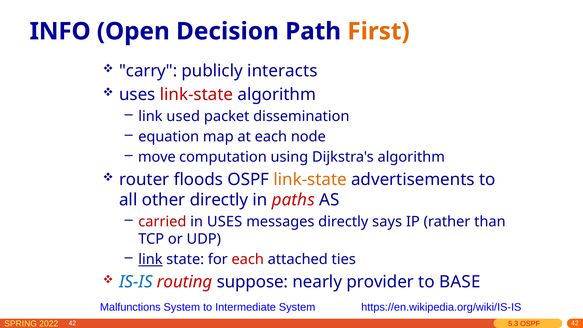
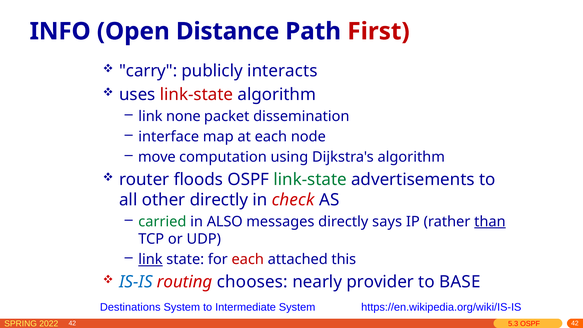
Decision: Decision -> Distance
First colour: orange -> red
used: used -> none
equation: equation -> interface
link-state at (310, 180) colour: orange -> green
paths: paths -> check
carried colour: red -> green
in USES: USES -> ALSO
than underline: none -> present
ties: ties -> this
suppose: suppose -> chooses
Malfunctions: Malfunctions -> Destinations
